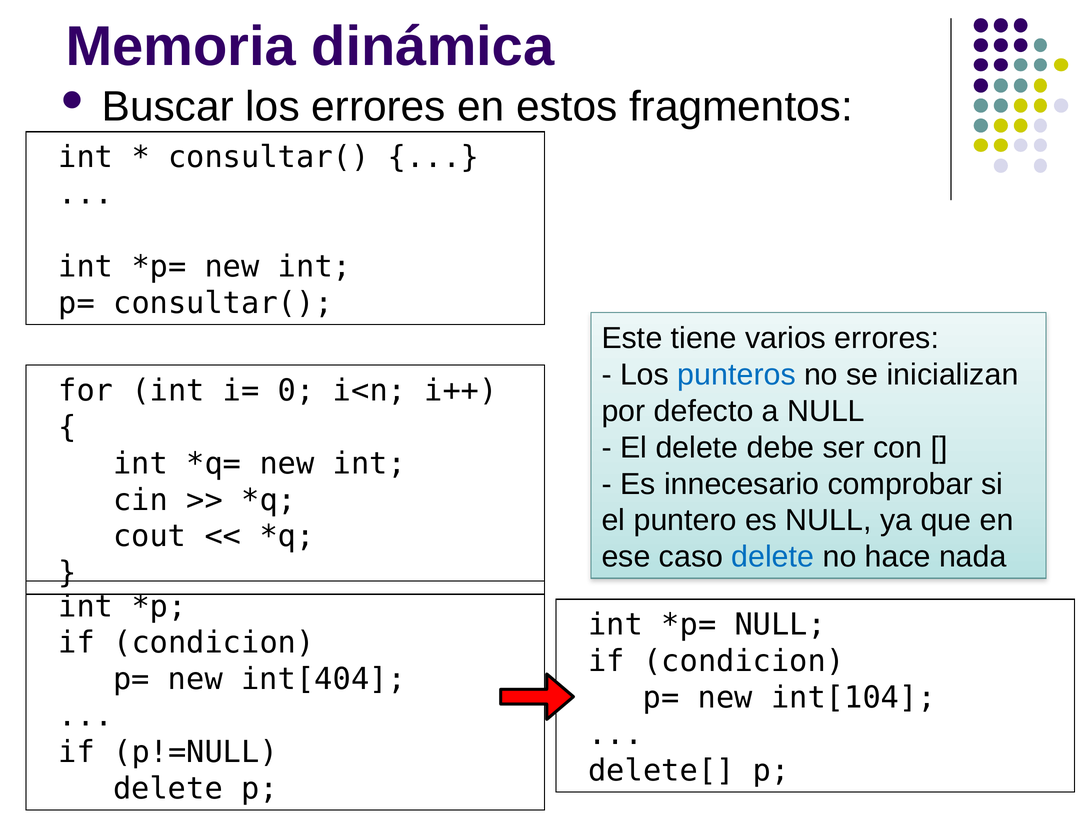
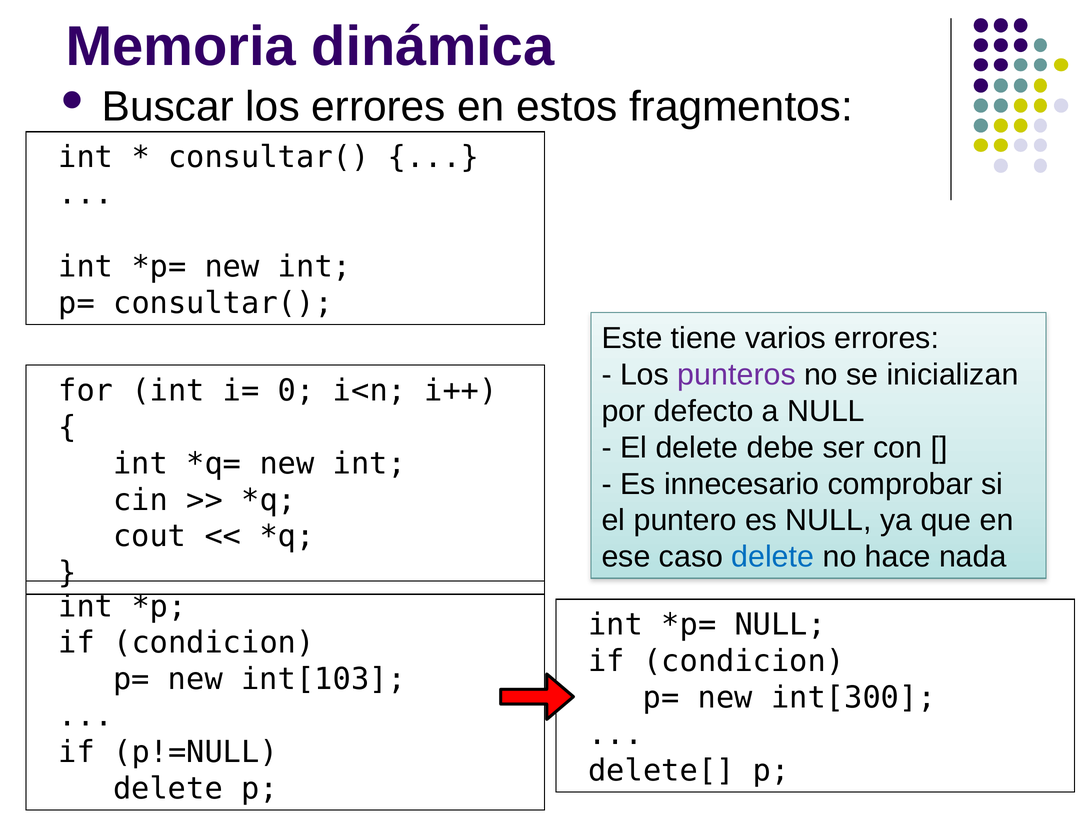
punteros colour: blue -> purple
int[404: int[404 -> int[103
int[104: int[104 -> int[300
